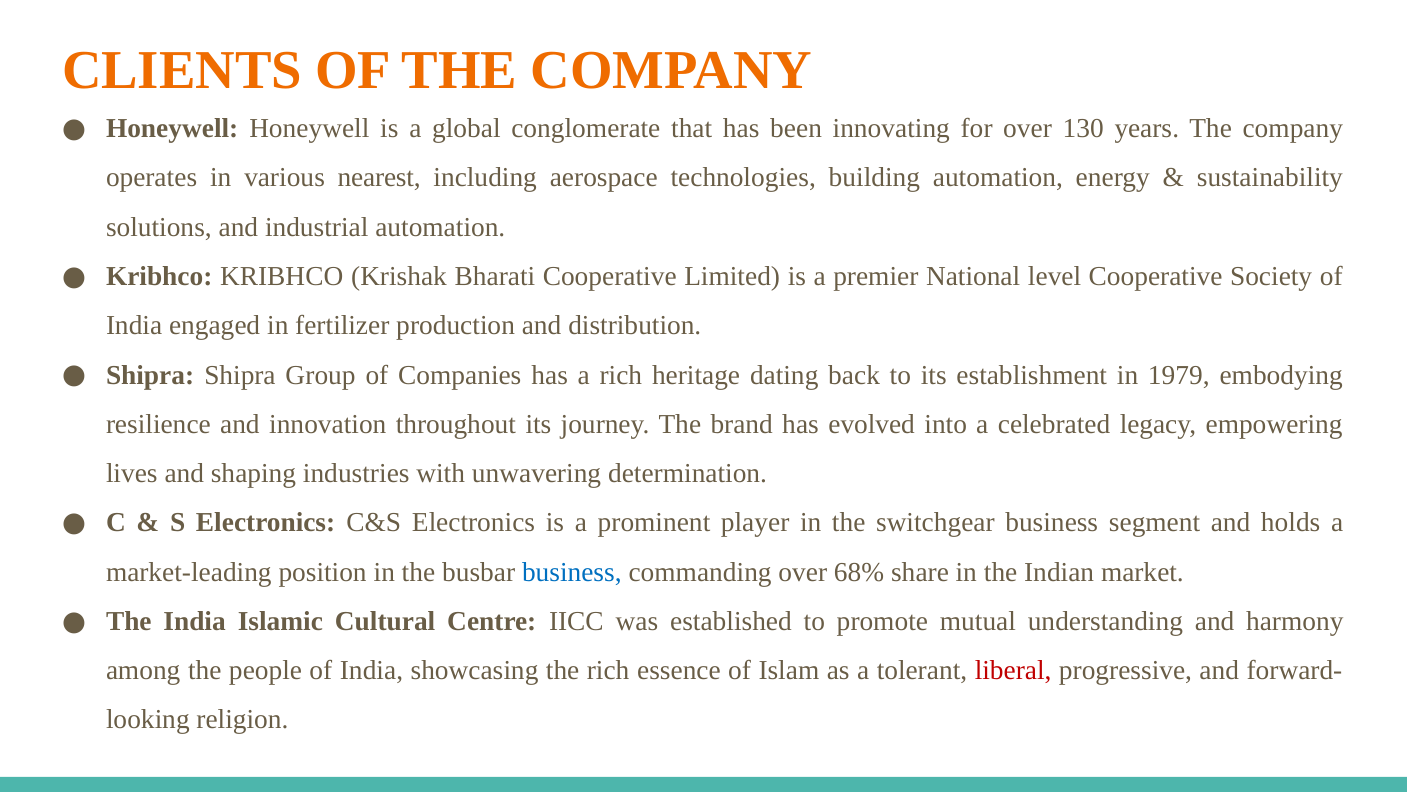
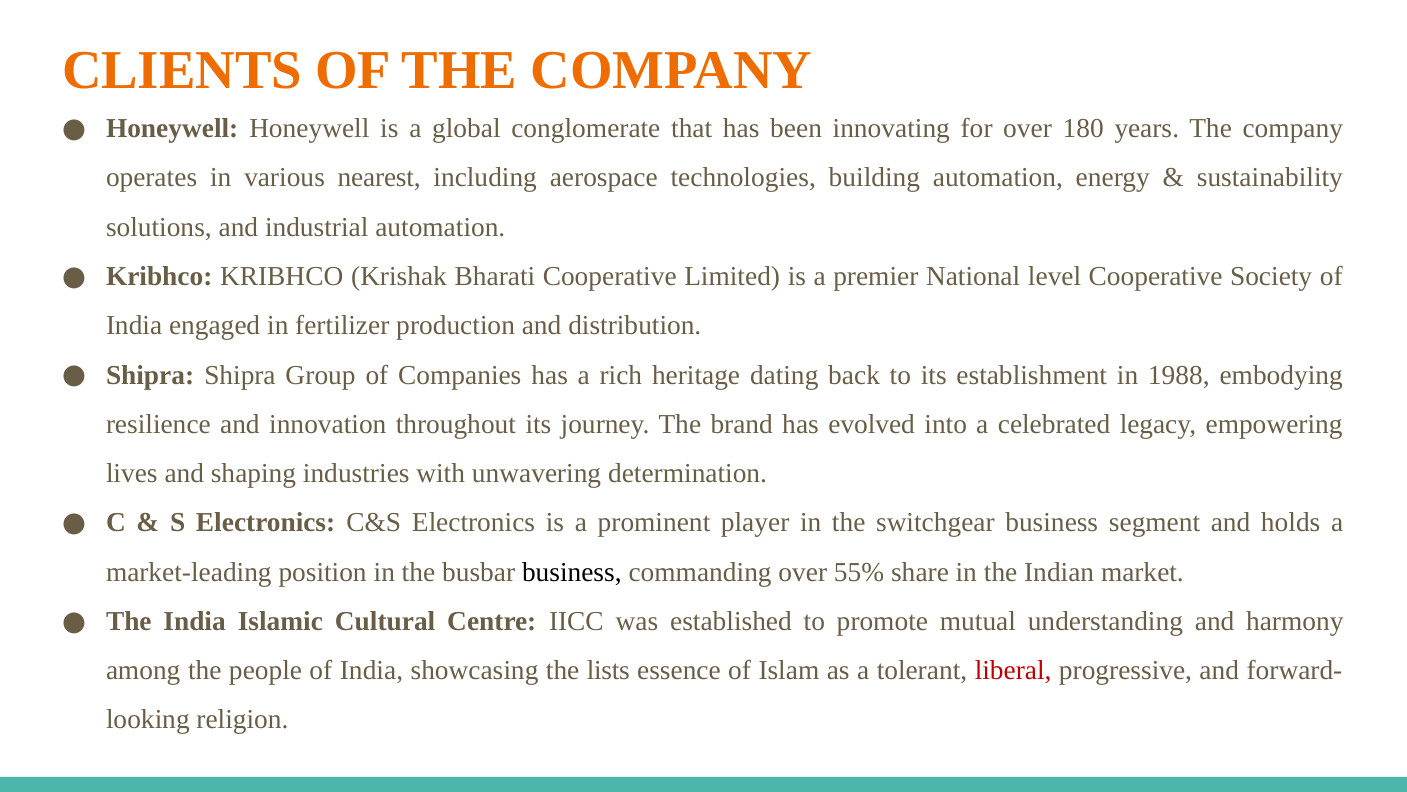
130: 130 -> 180
1979: 1979 -> 1988
business at (572, 572) colour: blue -> black
68%: 68% -> 55%
the rich: rich -> lists
